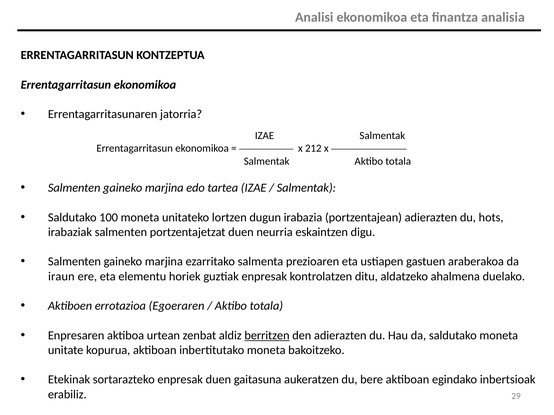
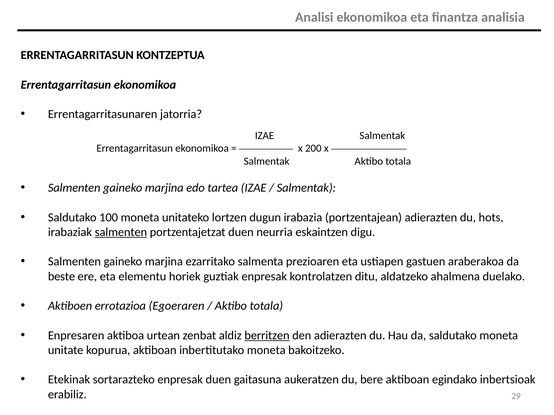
212: 212 -> 200
salmenten at (121, 232) underline: none -> present
iraun: iraun -> beste
